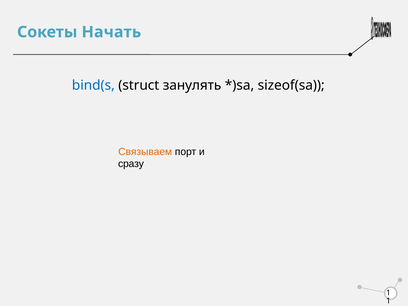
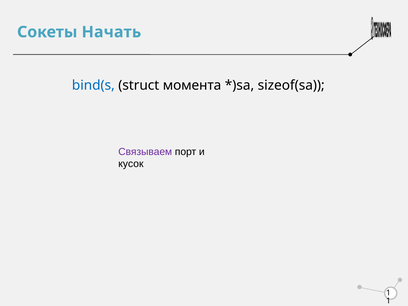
занулять: занулять -> момента
Cвязываем colour: orange -> purple
сразу: сразу -> кусок
